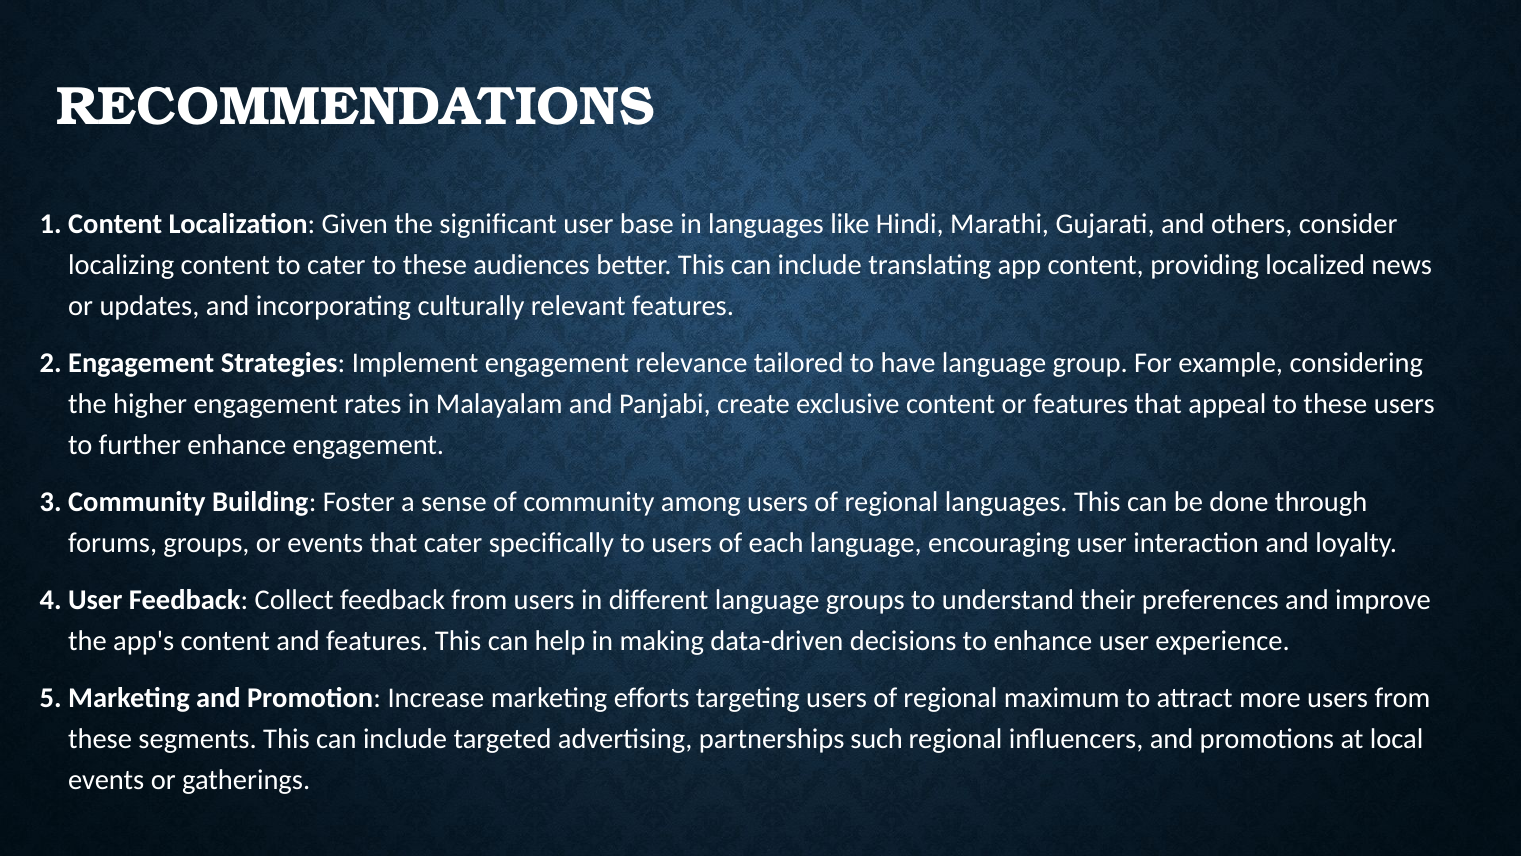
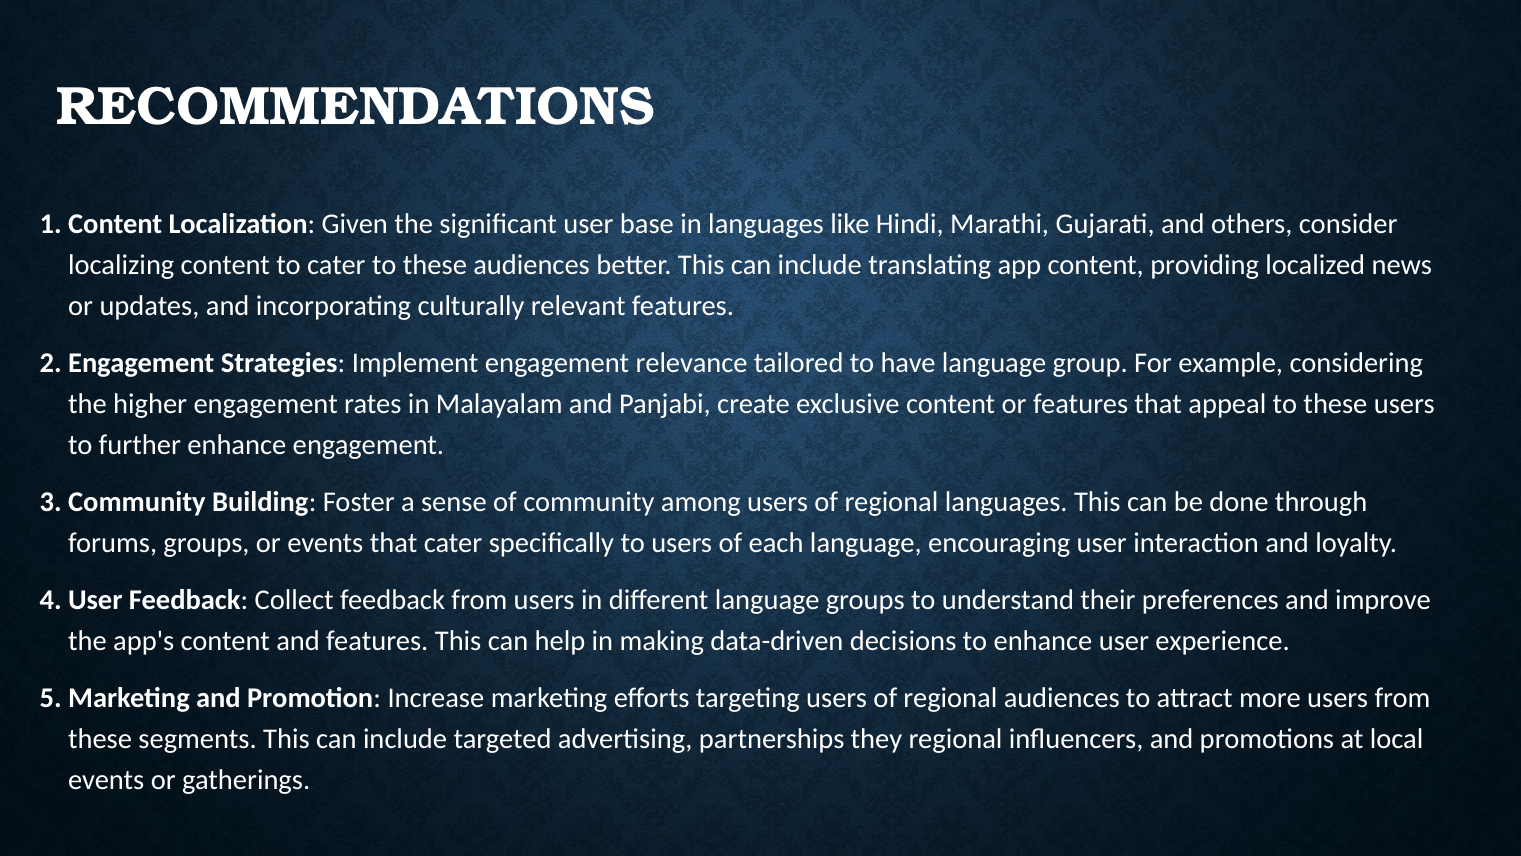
regional maximum: maximum -> audiences
such: such -> they
